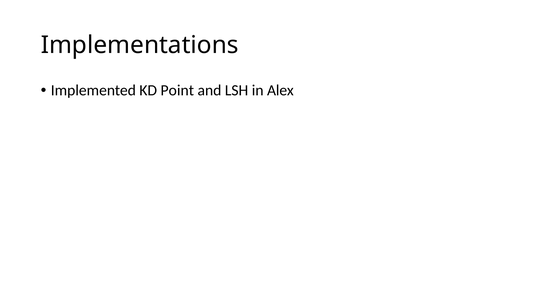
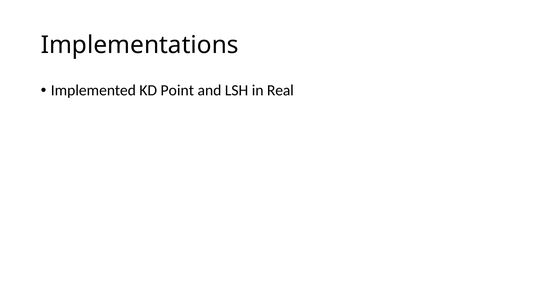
Alex: Alex -> Real
